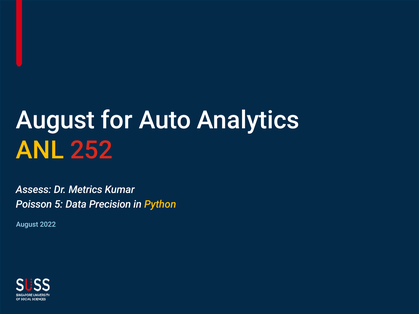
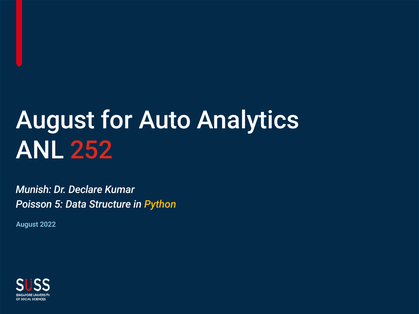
ANL colour: yellow -> white
Assess: Assess -> Munish
Metrics: Metrics -> Declare
Precision: Precision -> Structure
